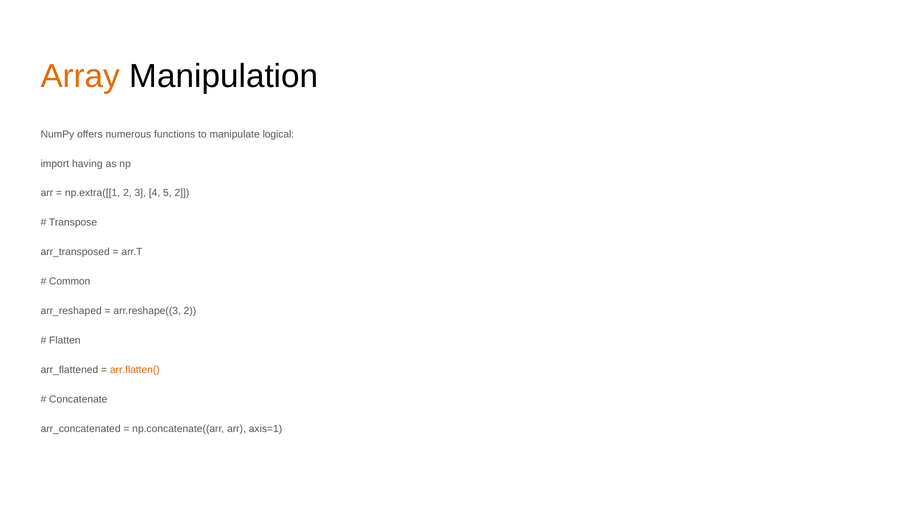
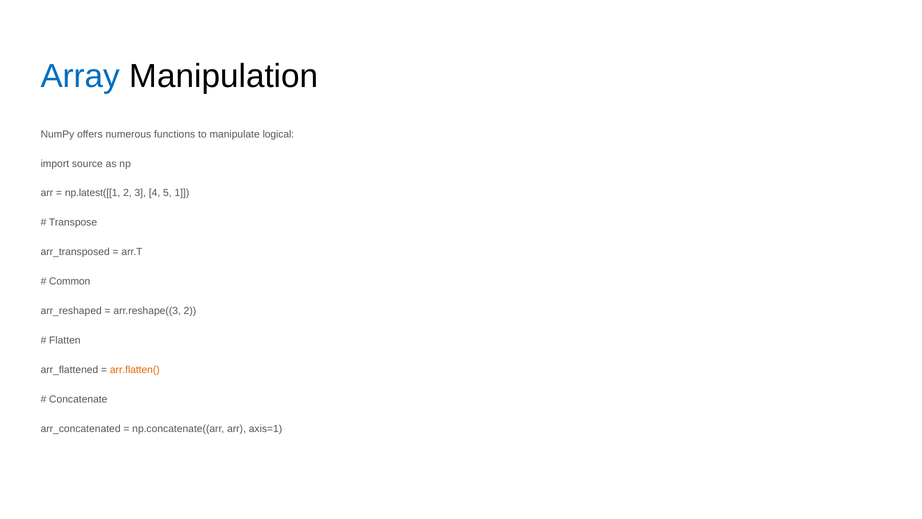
Array colour: orange -> blue
having: having -> source
np.extra([[1: np.extra([[1 -> np.latest([[1
5 2: 2 -> 1
